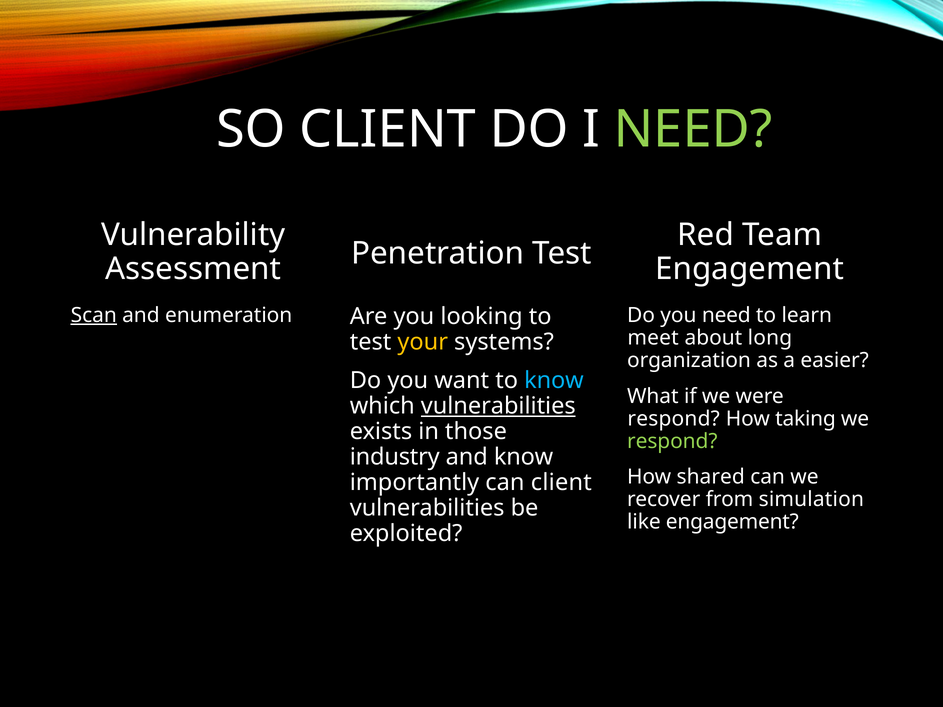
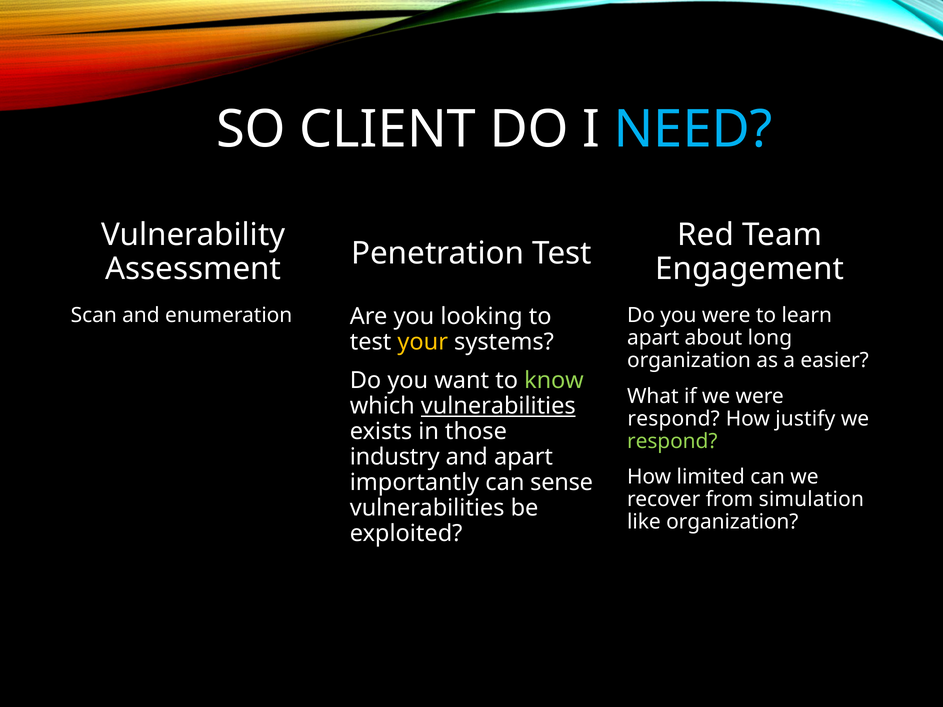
NEED at (693, 129) colour: light green -> light blue
Scan underline: present -> none
you need: need -> were
meet at (653, 338): meet -> apart
know at (554, 381) colour: light blue -> light green
taking: taking -> justify
and know: know -> apart
shared: shared -> limited
can client: client -> sense
like engagement: engagement -> organization
